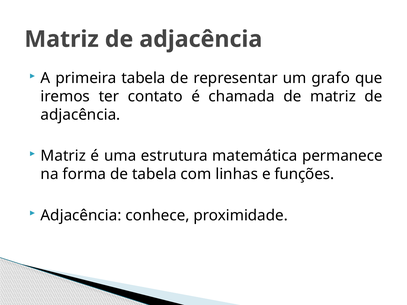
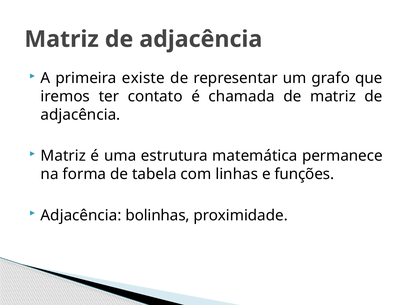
primeira tabela: tabela -> existe
conhece: conhece -> bolinhas
